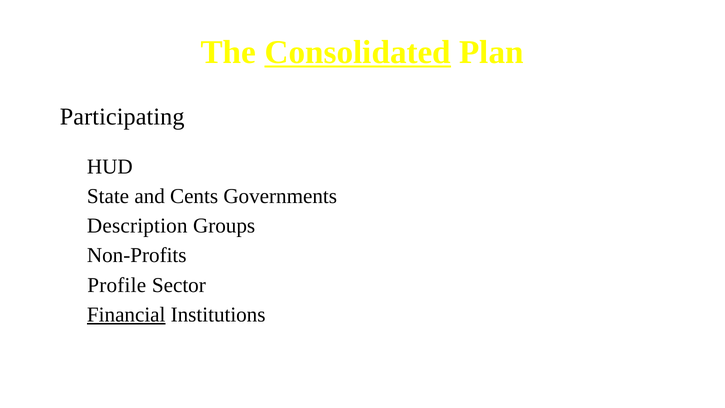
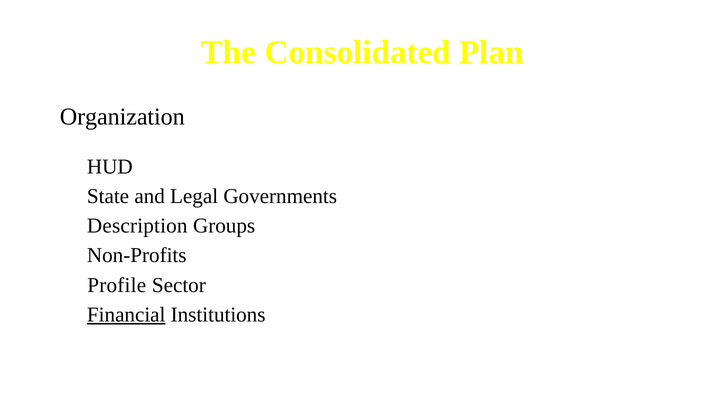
Consolidated underline: present -> none
Participating: Participating -> Organization
Cents: Cents -> Legal
